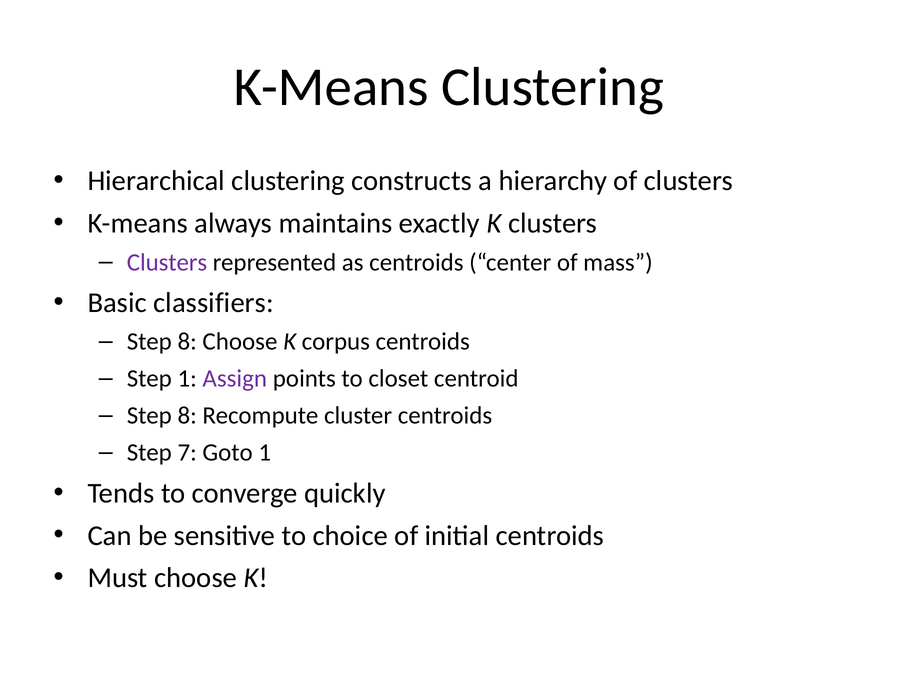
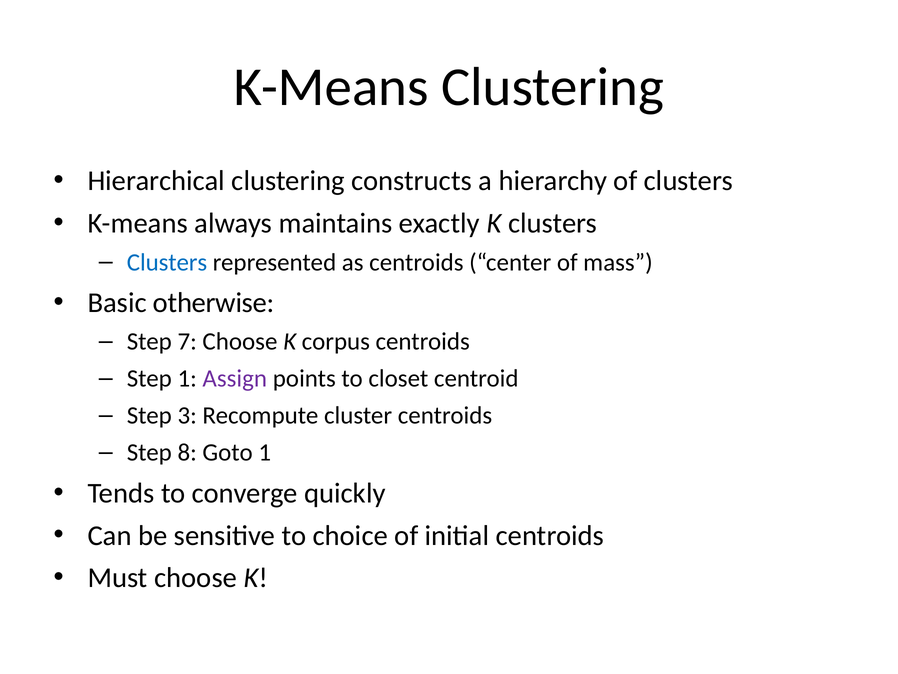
Clusters at (167, 262) colour: purple -> blue
classifiers: classifiers -> otherwise
8 at (187, 341): 8 -> 7
8 at (187, 415): 8 -> 3
7: 7 -> 8
